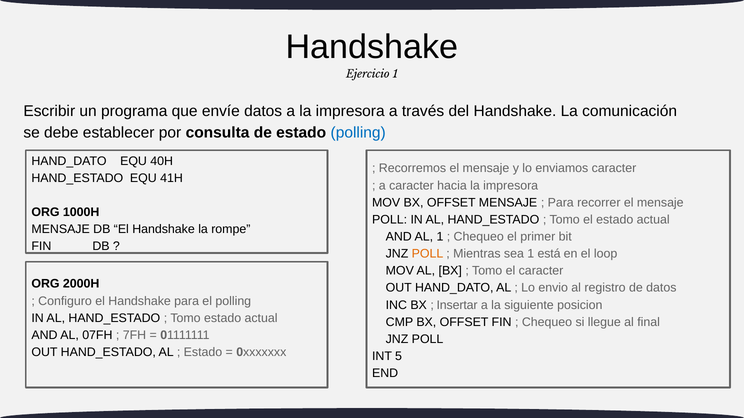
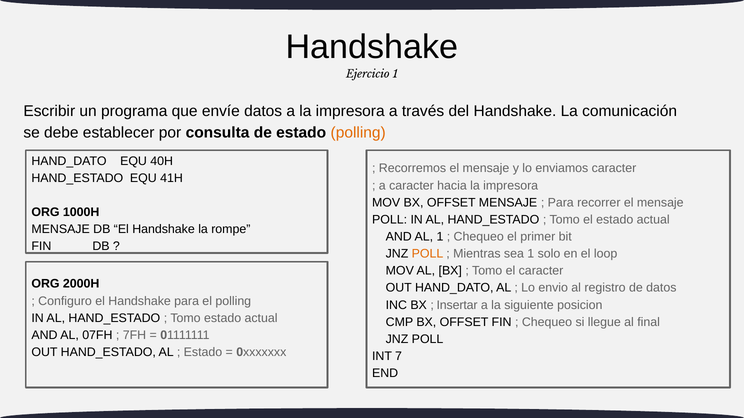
polling at (358, 133) colour: blue -> orange
está: está -> solo
5: 5 -> 7
